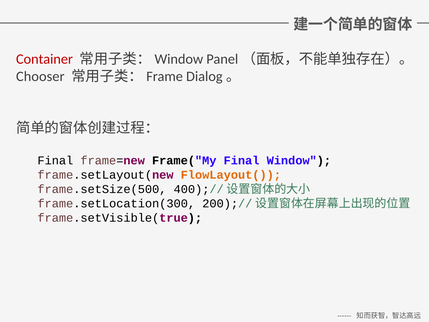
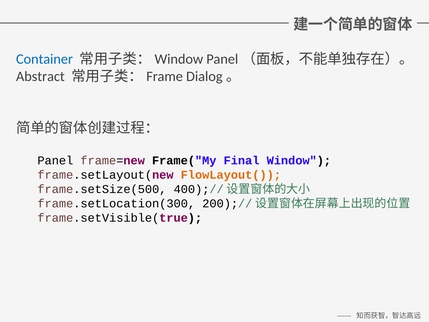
Container colour: red -> blue
Chooser: Chooser -> Abstract
Final at (55, 161): Final -> Panel
